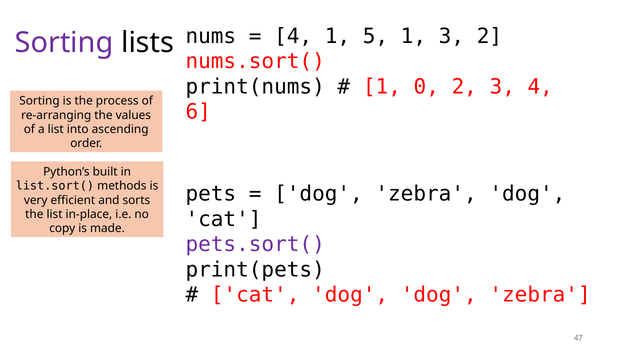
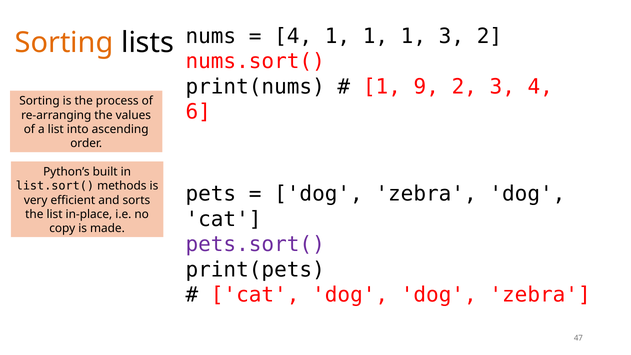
Sorting at (64, 43) colour: purple -> orange
4 1 5: 5 -> 1
0: 0 -> 9
